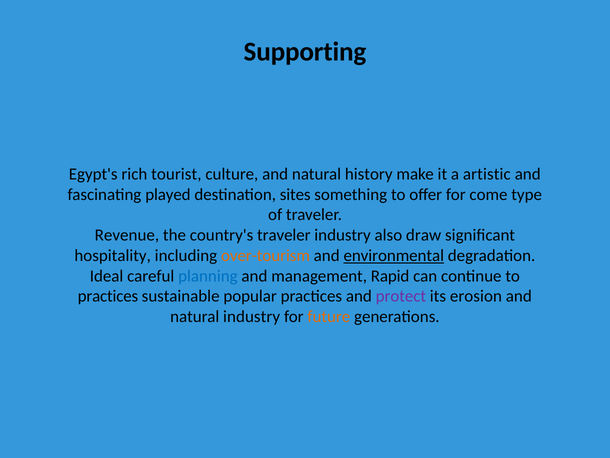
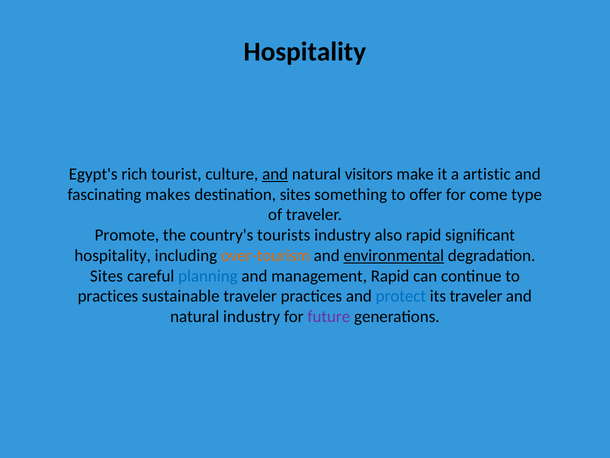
Supporting at (305, 52): Supporting -> Hospitality
and at (275, 174) underline: none -> present
history: history -> visitors
played: played -> makes
Revenue: Revenue -> Promote
country's traveler: traveler -> tourists
also draw: draw -> rapid
Ideal at (107, 276): Ideal -> Sites
sustainable popular: popular -> traveler
protect colour: purple -> blue
its erosion: erosion -> traveler
future colour: orange -> purple
